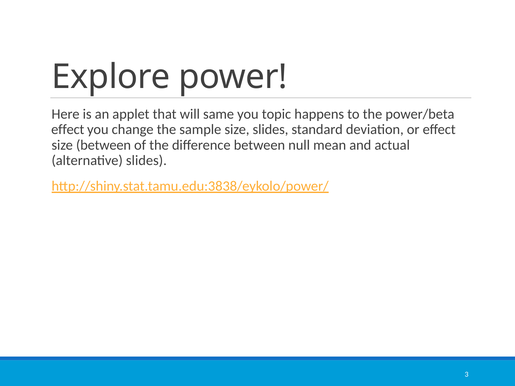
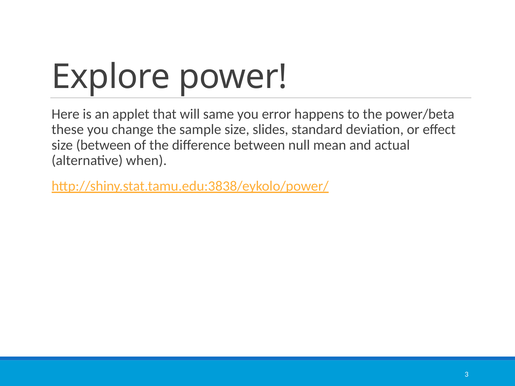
topic: topic -> error
effect at (68, 130): effect -> these
alternative slides: slides -> when
